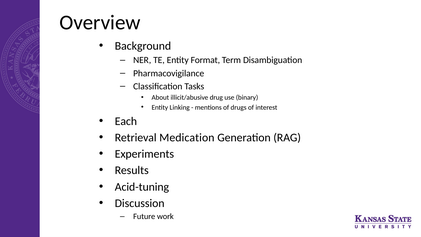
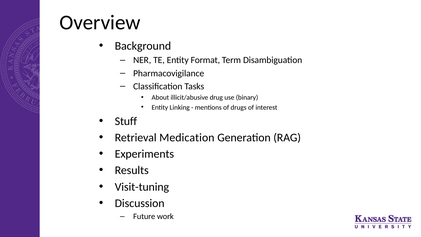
Each: Each -> Stuff
Acid-tuning: Acid-tuning -> Visit-tuning
